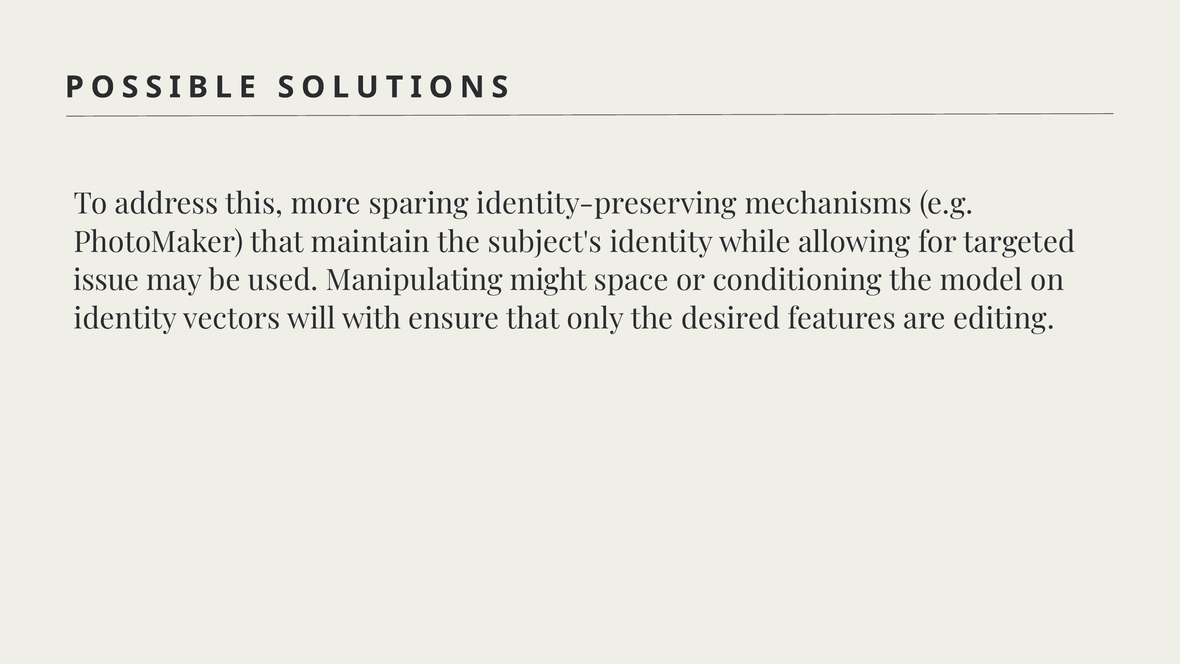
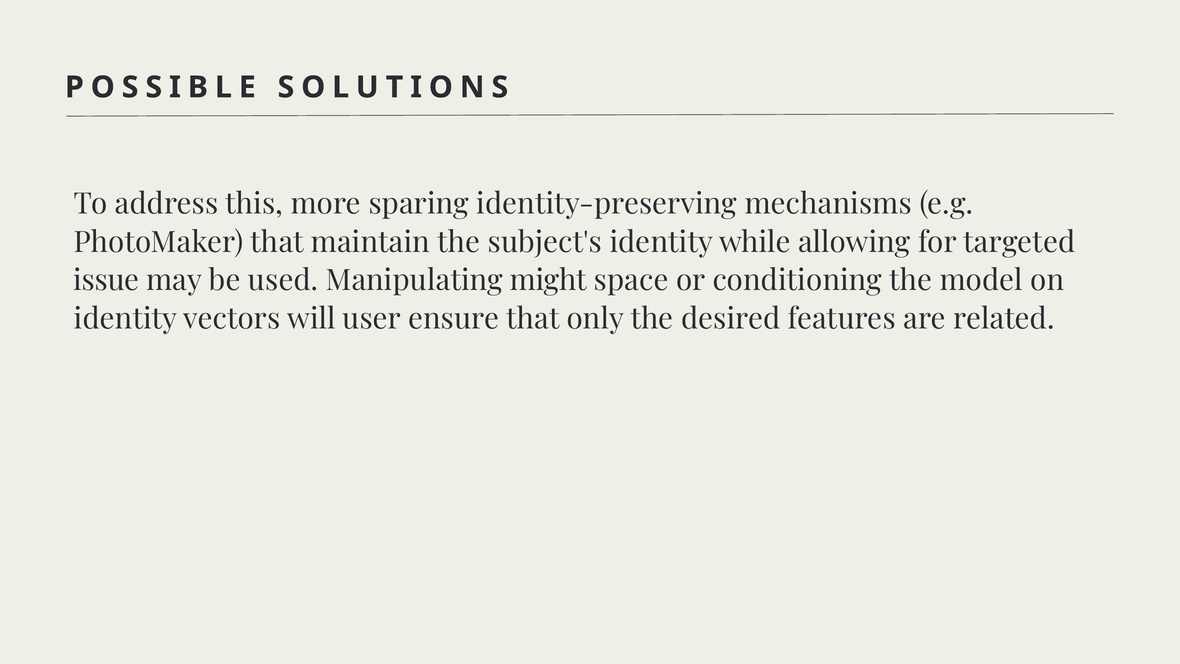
with: with -> user
editing: editing -> related
